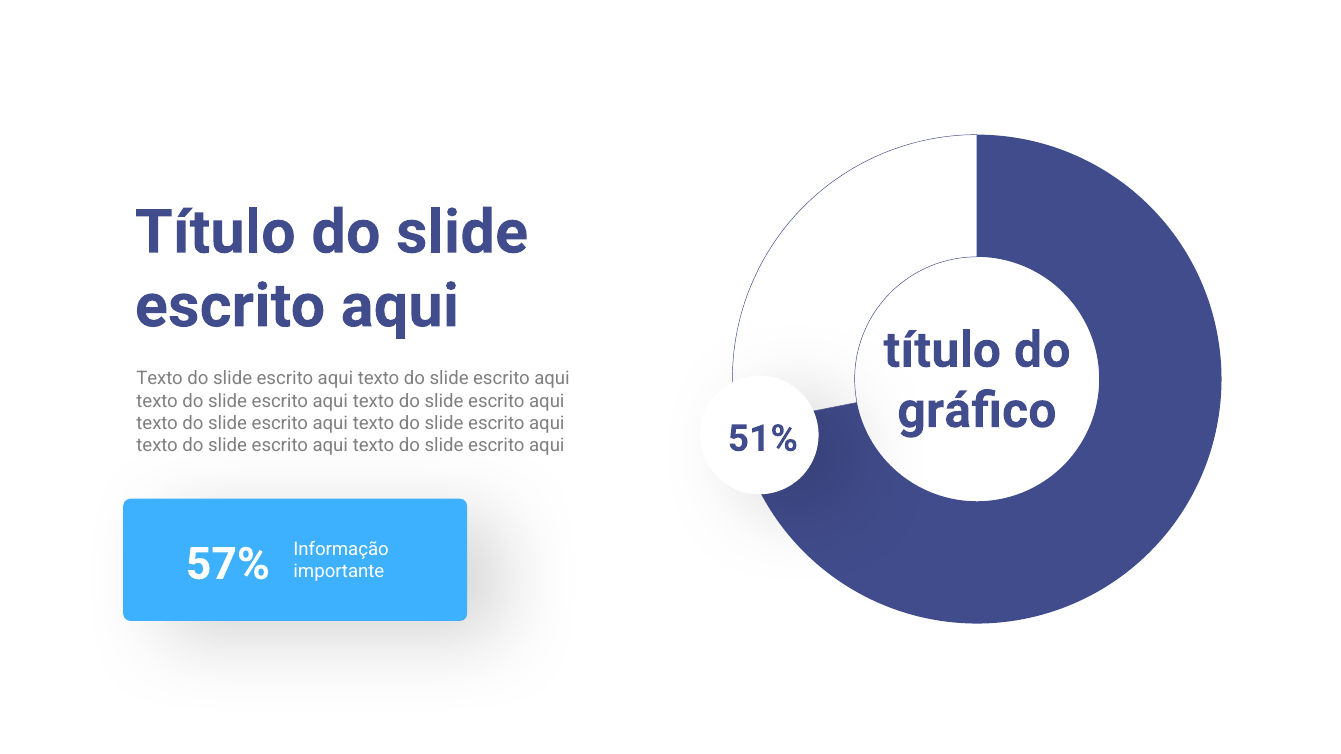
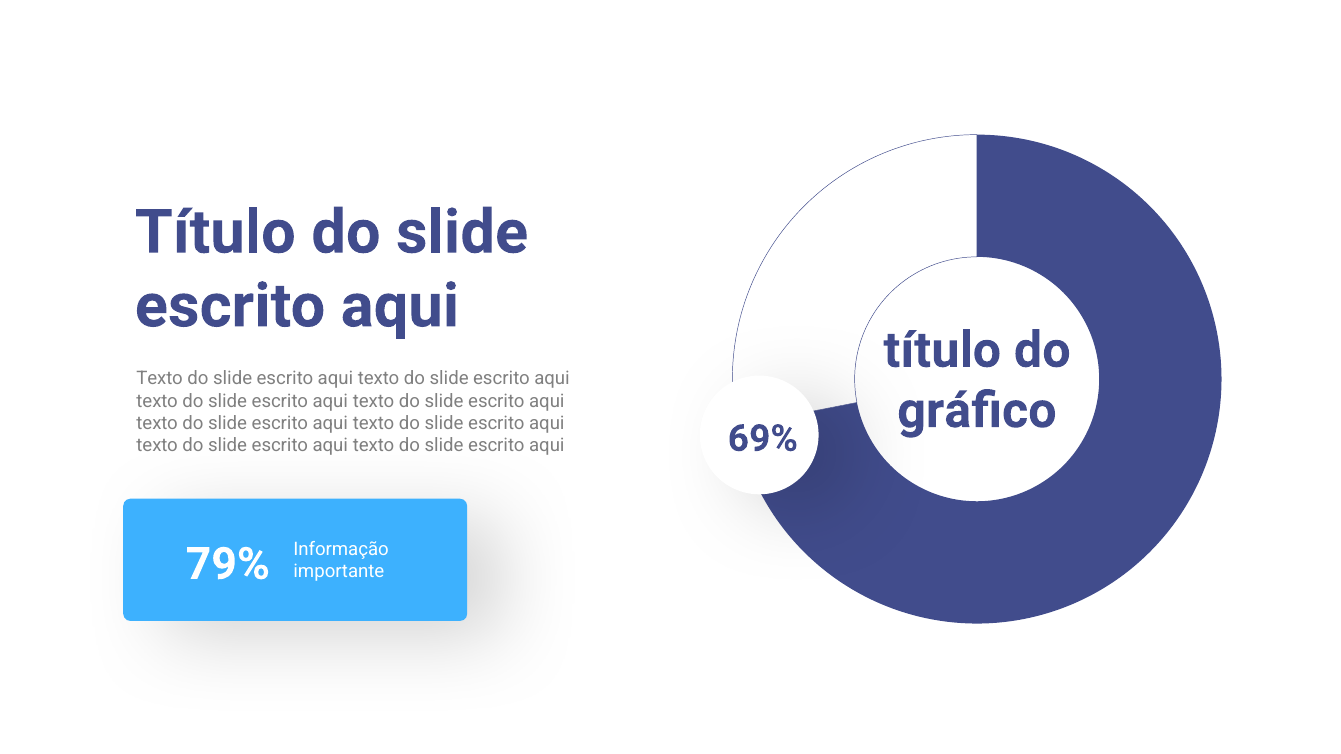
51%: 51% -> 69%
57%: 57% -> 79%
